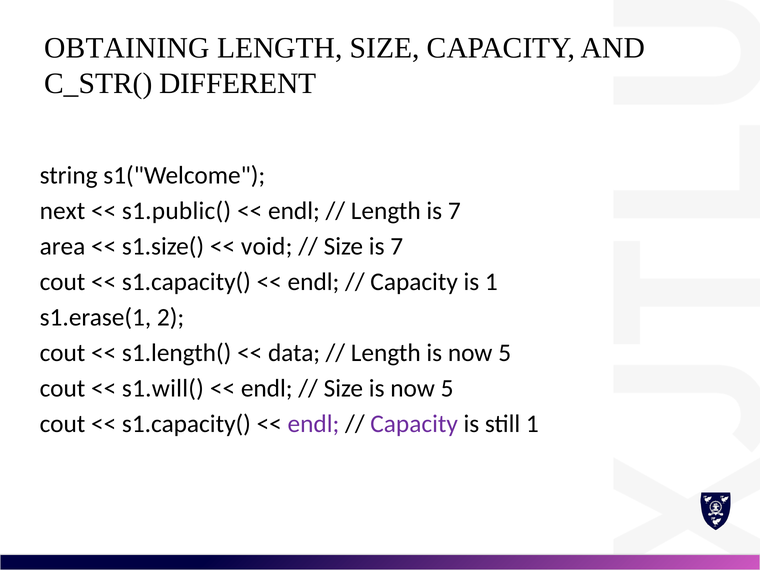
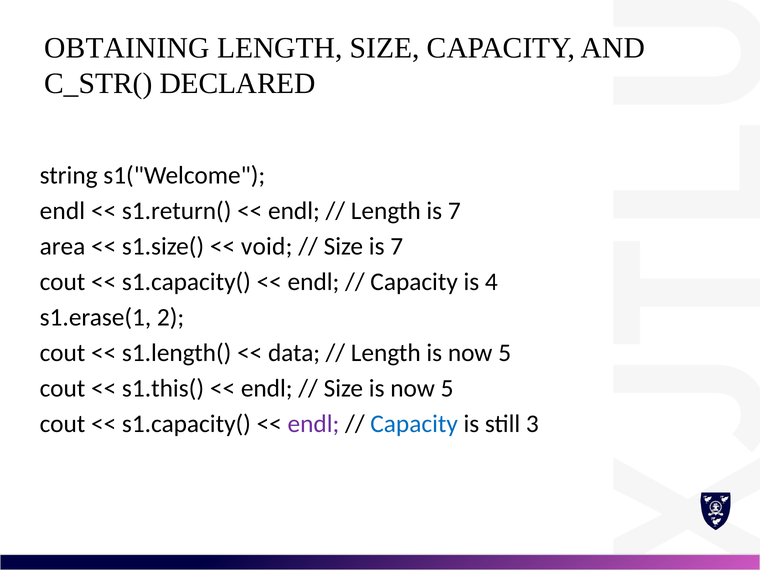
DIFFERENT: DIFFERENT -> DECLARED
next at (62, 211): next -> endl
s1.public(: s1.public( -> s1.return(
is 1: 1 -> 4
s1.will(: s1.will( -> s1.this(
Capacity at (414, 424) colour: purple -> blue
still 1: 1 -> 3
